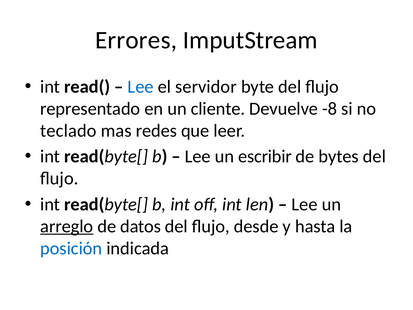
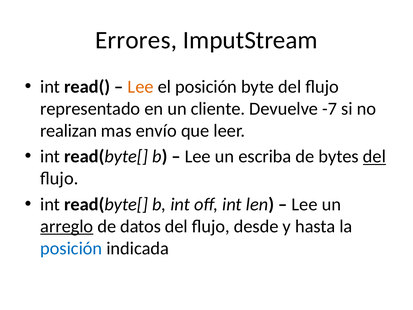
Lee at (141, 87) colour: blue -> orange
el servidor: servidor -> posición
-8: -8 -> -7
teclado: teclado -> realizan
redes: redes -> envío
escribir: escribir -> escriba
del at (374, 156) underline: none -> present
